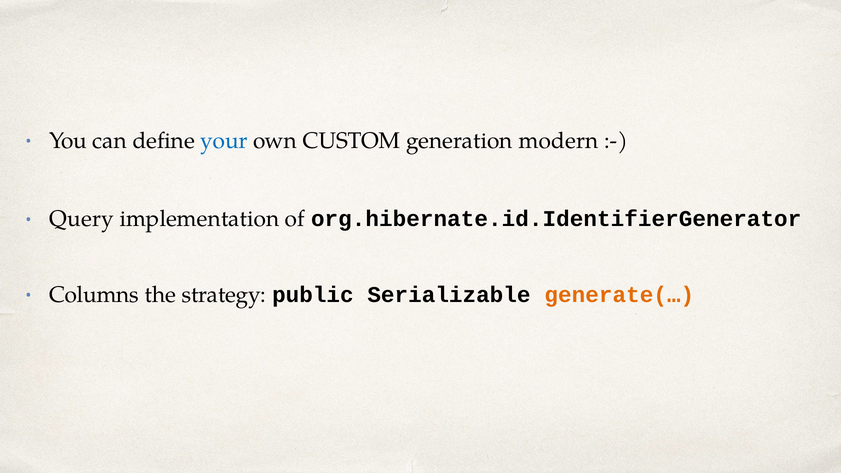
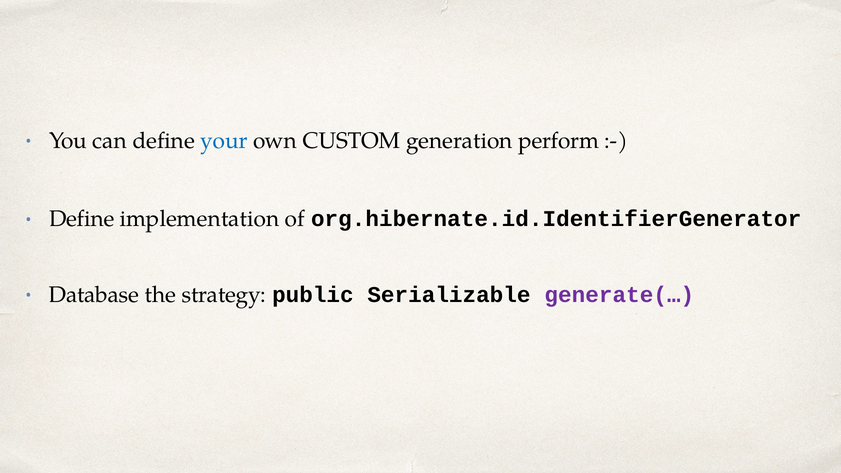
modern: modern -> perform
Query at (81, 219): Query -> Define
Columns: Columns -> Database
generate(… colour: orange -> purple
